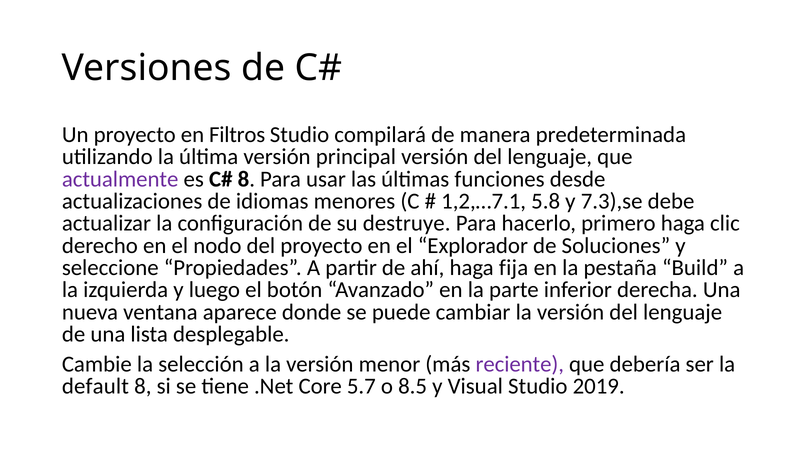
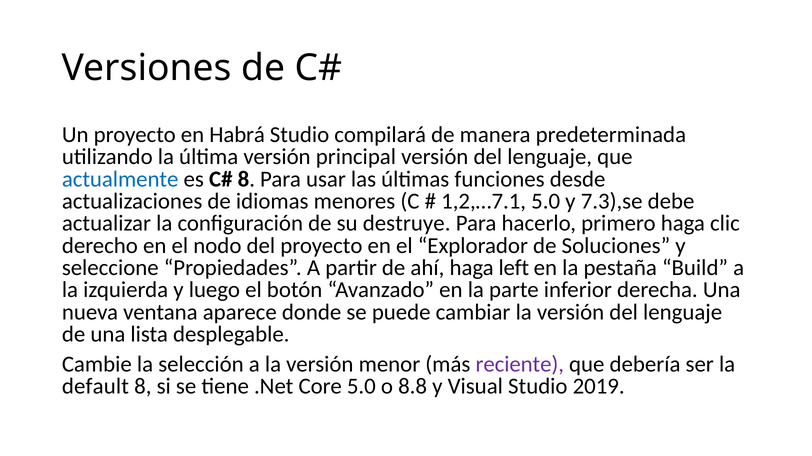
Filtros: Filtros -> Habrá
actualmente colour: purple -> blue
1,2,…7.1 5.8: 5.8 -> 5.0
fija: fija -> left
Core 5.7: 5.7 -> 5.0
8.5: 8.5 -> 8.8
